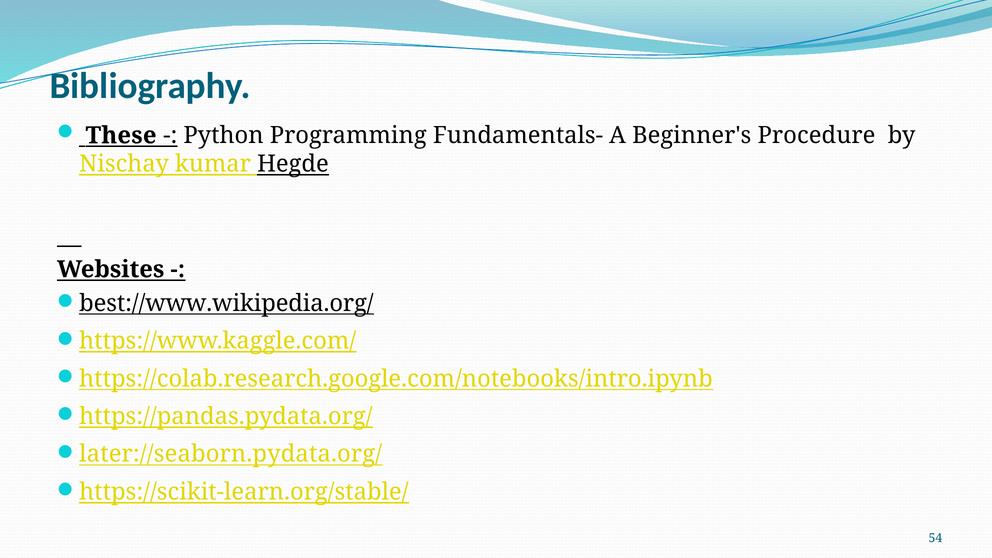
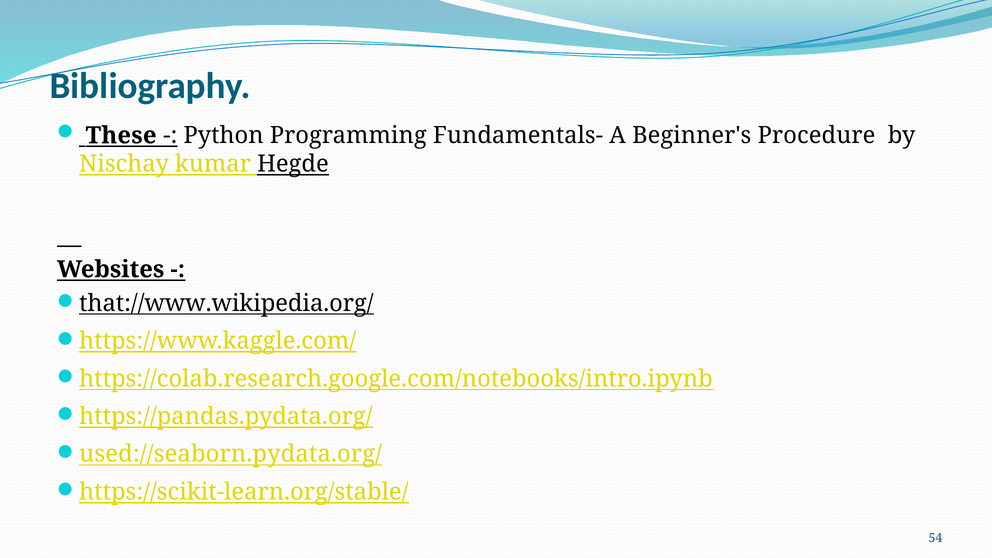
best://www.wikipedia.org/: best://www.wikipedia.org/ -> that://www.wikipedia.org/
later://seaborn.pydata.org/: later://seaborn.pydata.org/ -> used://seaborn.pydata.org/
